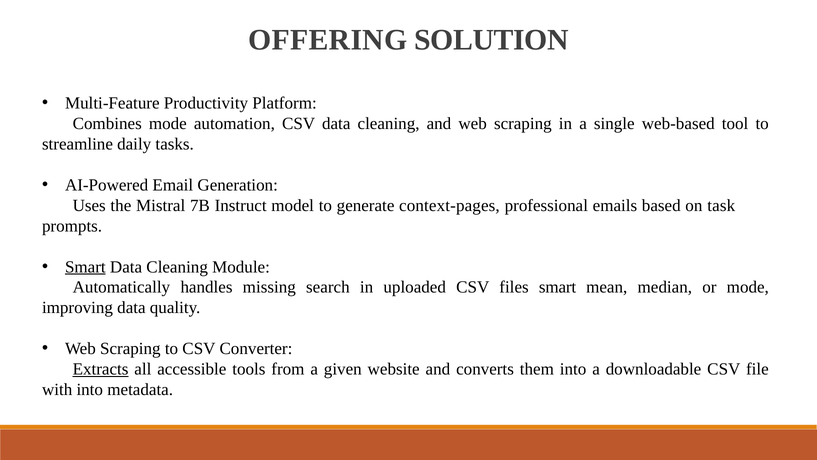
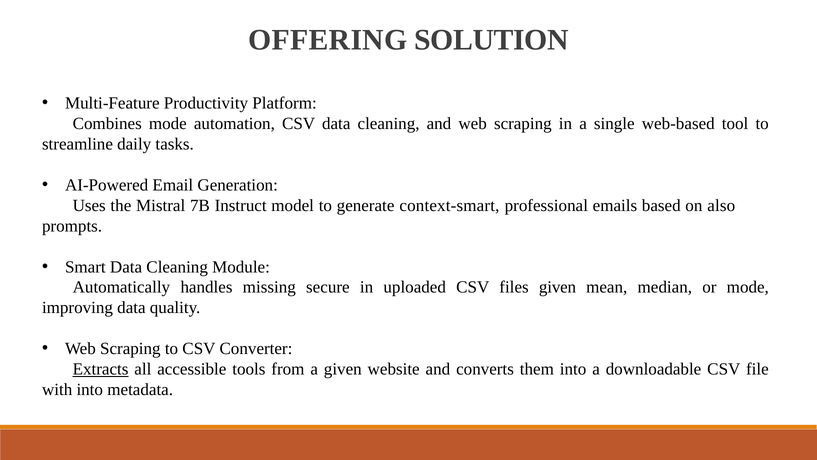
context-pages: context-pages -> context-smart
task: task -> also
Smart at (85, 267) underline: present -> none
search: search -> secure
files smart: smart -> given
